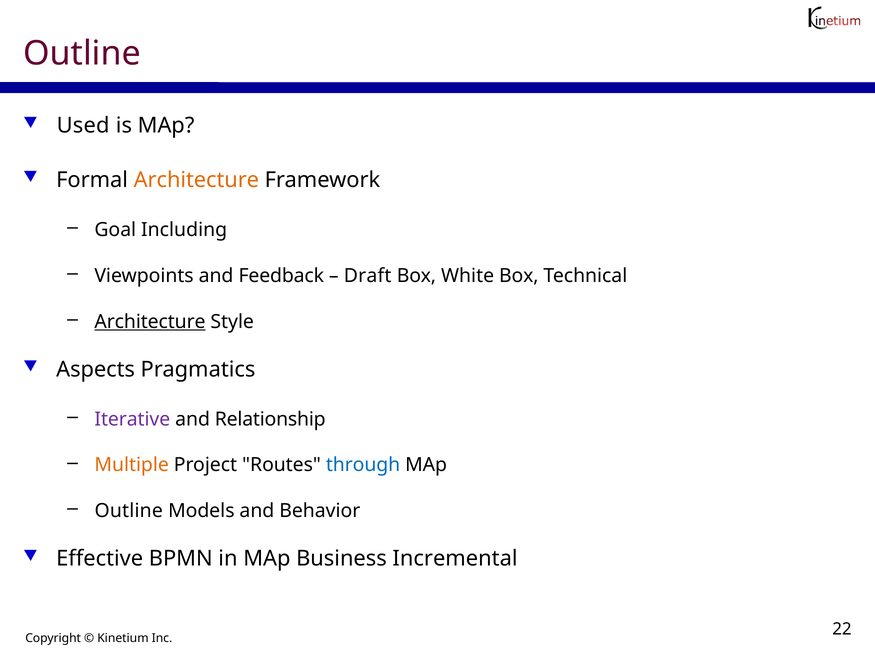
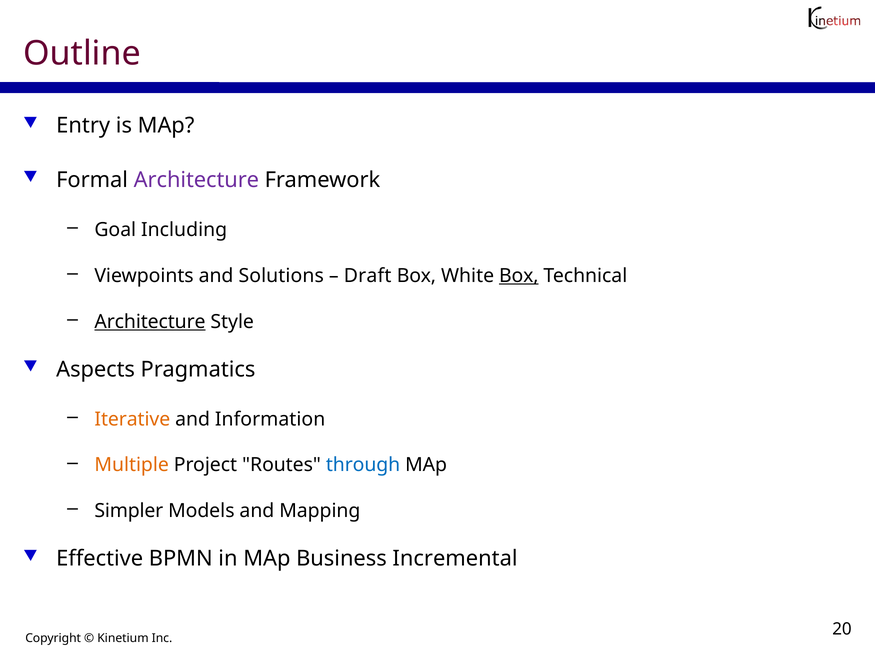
Used: Used -> Entry
Architecture at (196, 180) colour: orange -> purple
Feedback: Feedback -> Solutions
Box at (519, 275) underline: none -> present
Iterative colour: purple -> orange
Relationship: Relationship -> Information
Outline at (129, 510): Outline -> Simpler
Behavior: Behavior -> Mapping
22: 22 -> 20
